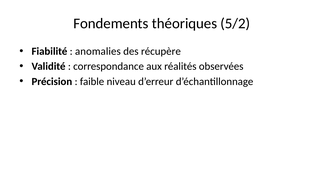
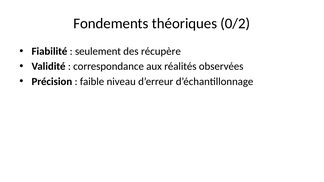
5/2: 5/2 -> 0/2
anomalies: anomalies -> seulement
